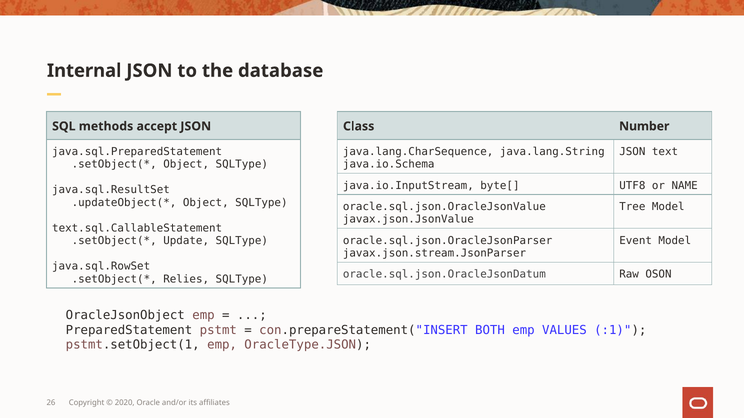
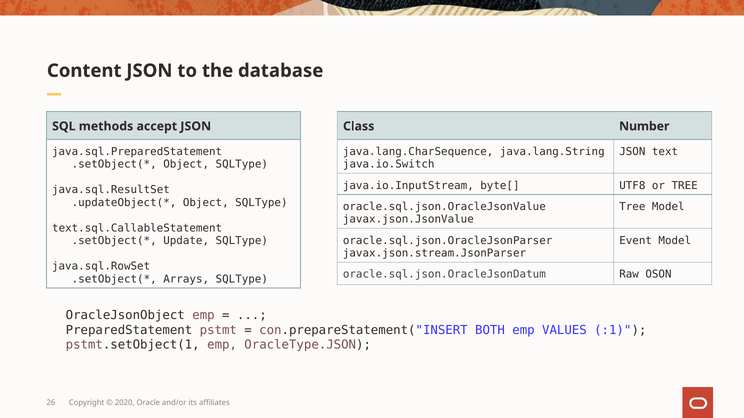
Internal: Internal -> Content
java.io.Schema: java.io.Schema -> java.io.Switch
or NAME: NAME -> TREE
Relies: Relies -> Arrays
